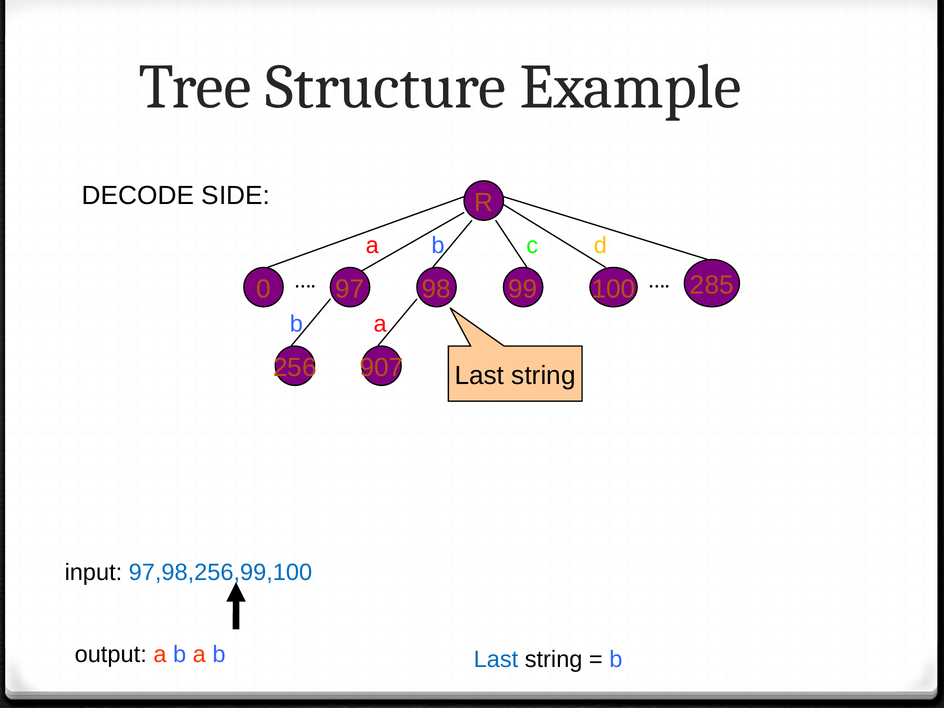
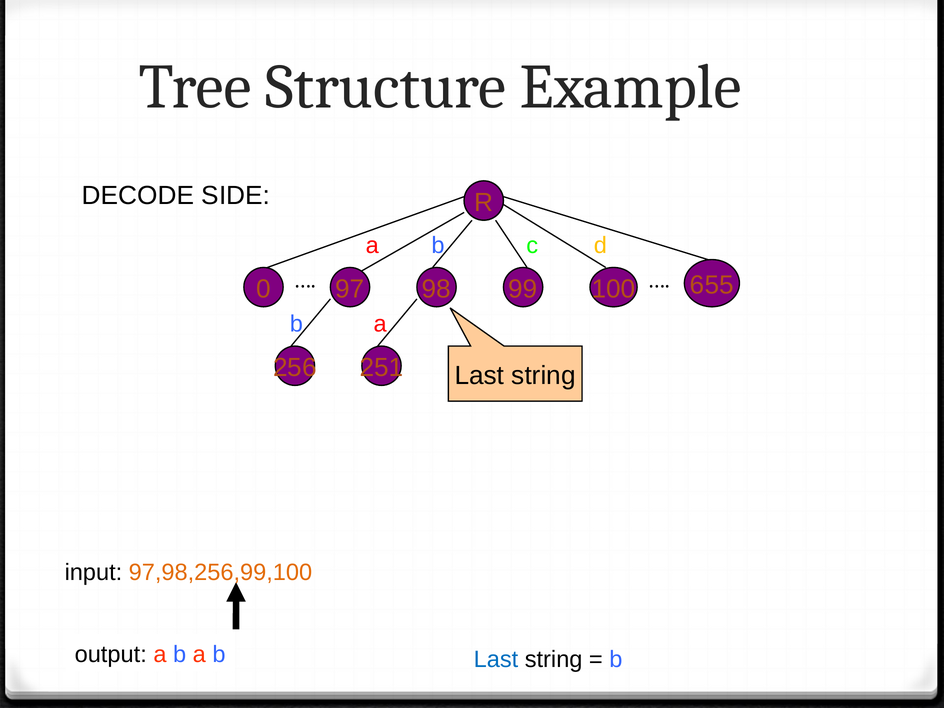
285: 285 -> 655
907: 907 -> 251
97,98,256,99,100 colour: blue -> orange
